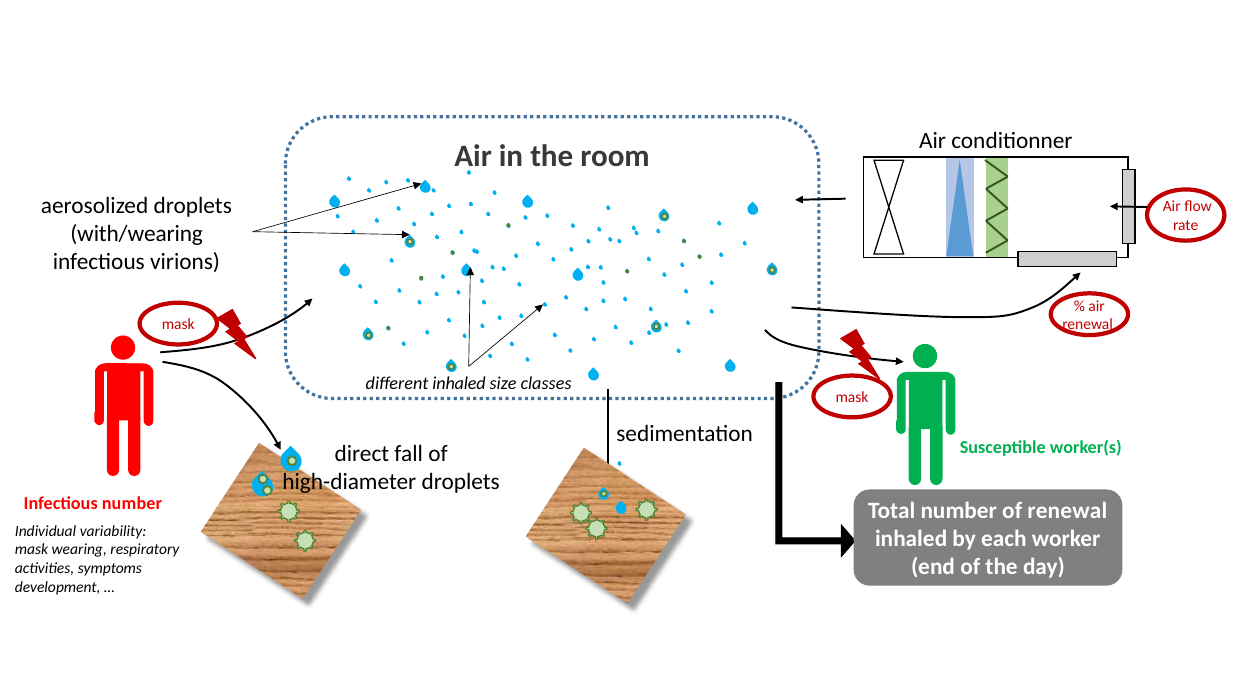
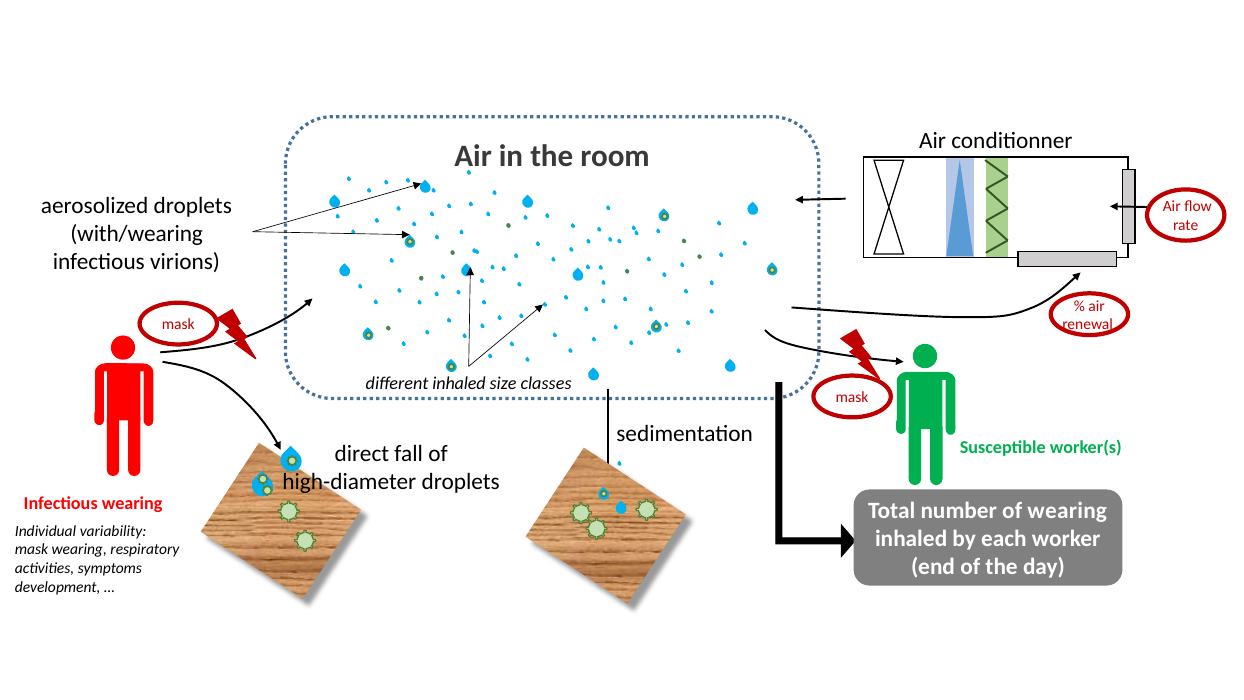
Infectious number: number -> wearing
of renewal: renewal -> wearing
